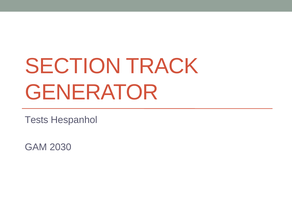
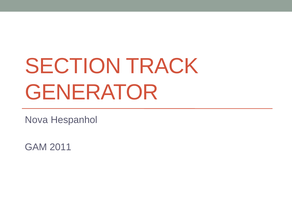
Tests: Tests -> Nova
2030: 2030 -> 2011
